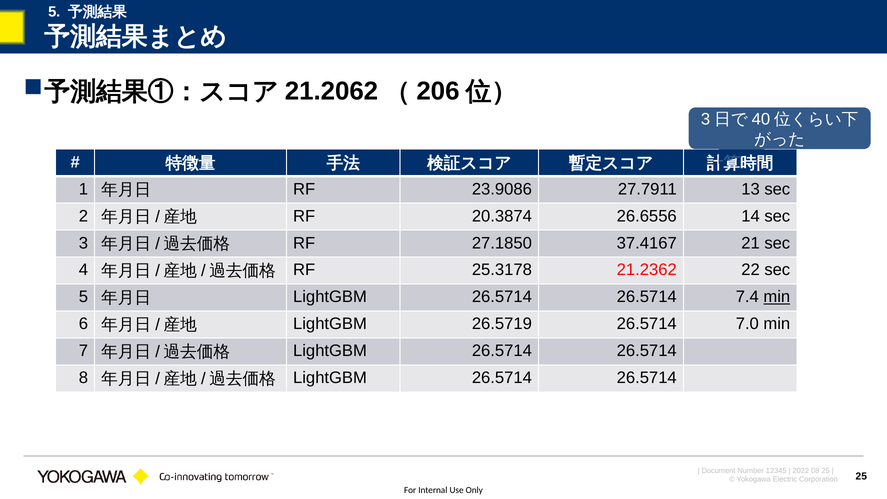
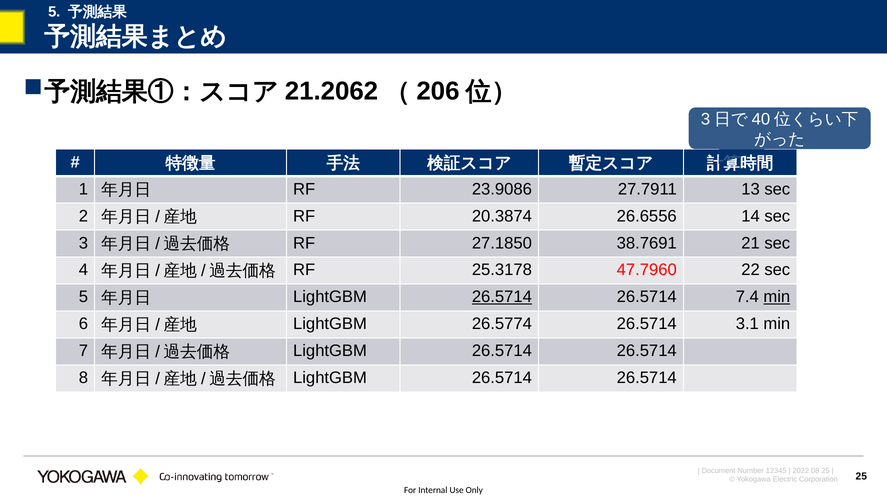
37.4167: 37.4167 -> 38.7691
21.2362: 21.2362 -> 47.7960
26.5714 at (502, 297) underline: none -> present
26.5719: 26.5719 -> 26.5774
7.0: 7.0 -> 3.1
